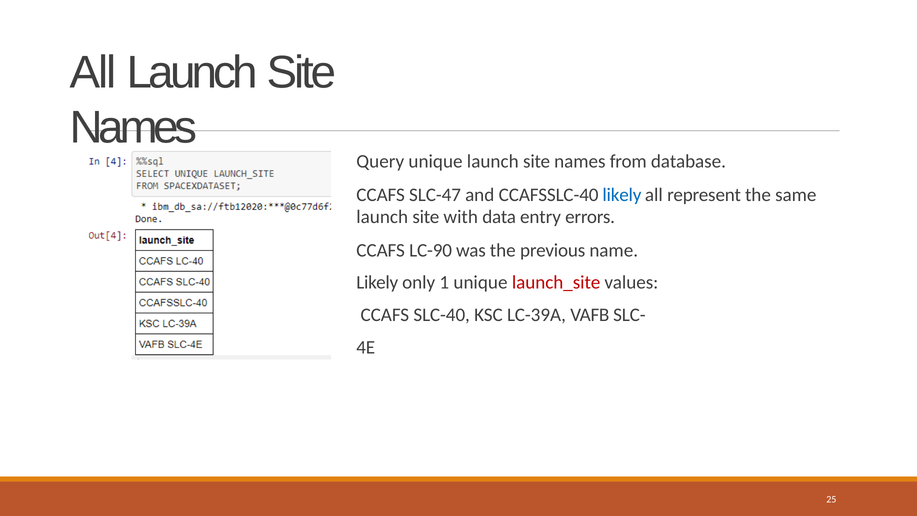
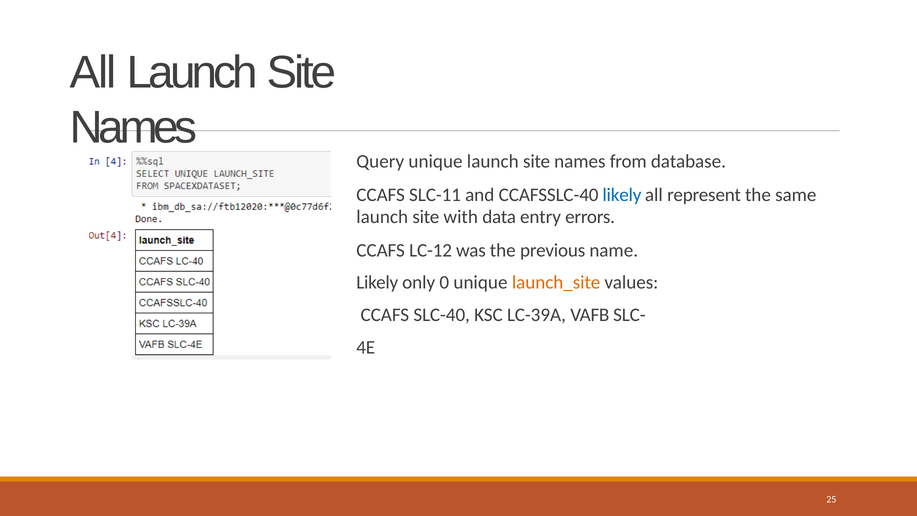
SLC-47: SLC-47 -> SLC-11
LC-90: LC-90 -> LC-12
1: 1 -> 0
launch_site colour: red -> orange
